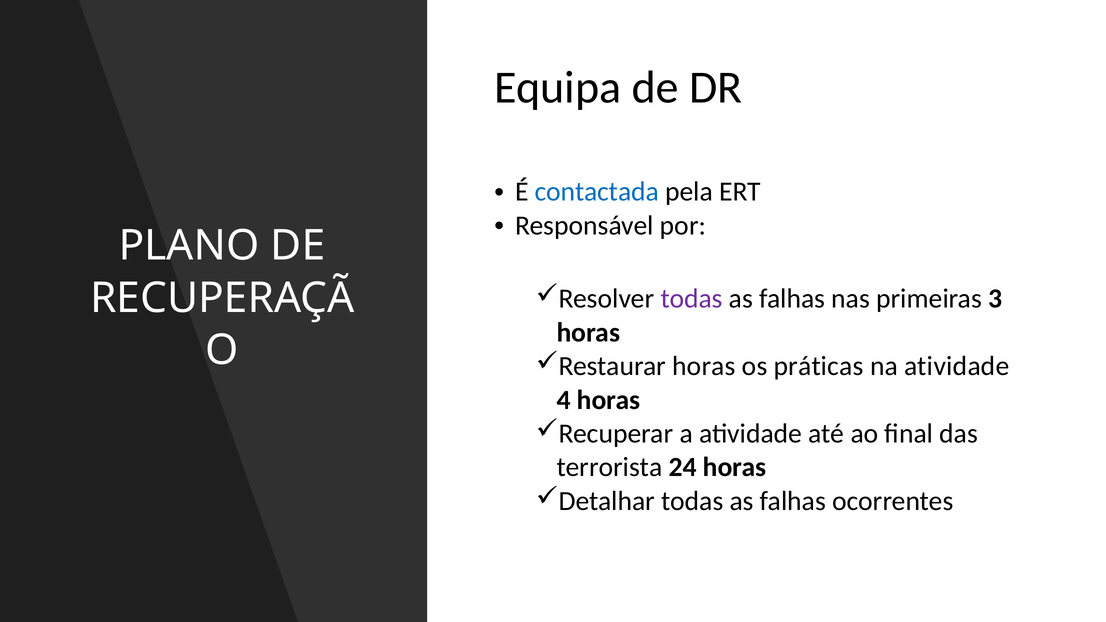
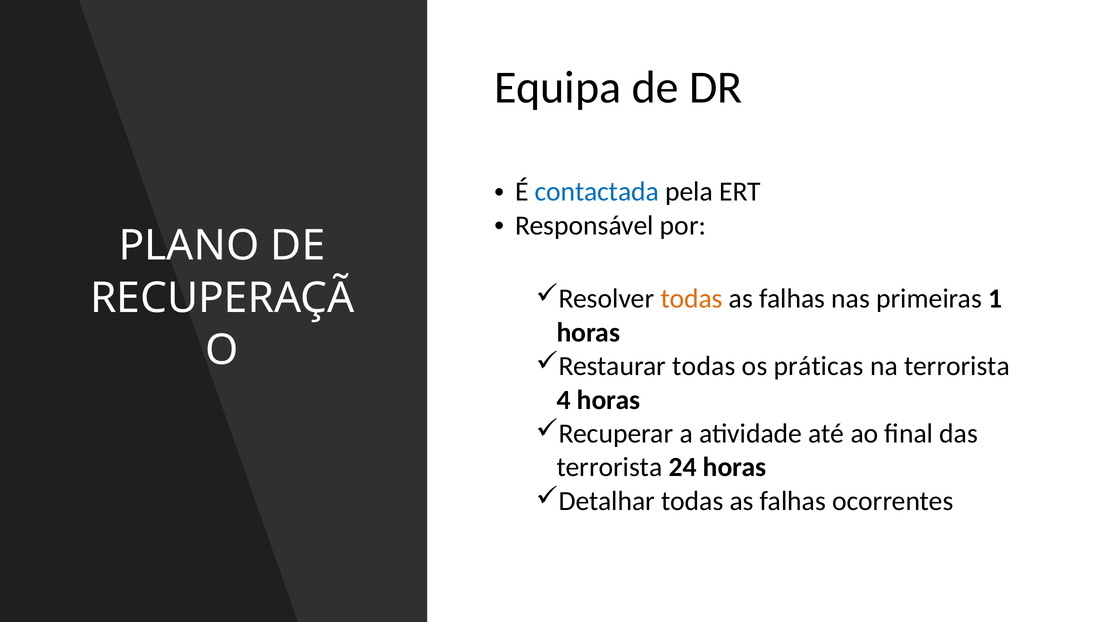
todas at (692, 299) colour: purple -> orange
3: 3 -> 1
horas at (704, 366): horas -> todas
na atividade: atividade -> terrorista
